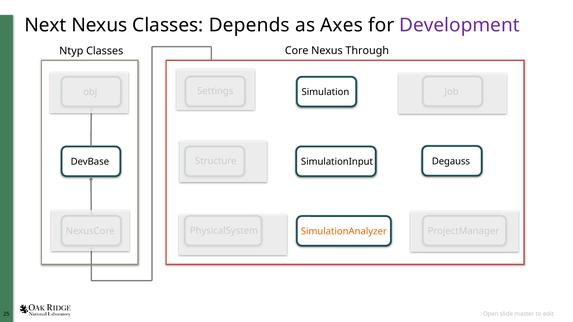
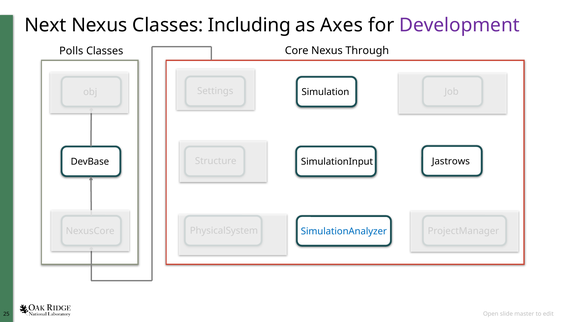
Depends: Depends -> Including
Ntyp: Ntyp -> Polls
Degauss: Degauss -> Jastrows
SimulationAnalyzer colour: orange -> blue
